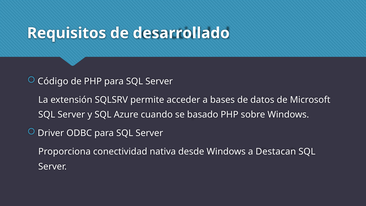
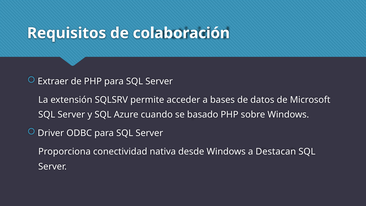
desarrollado: desarrollado -> colaboración
Código: Código -> Extraer
